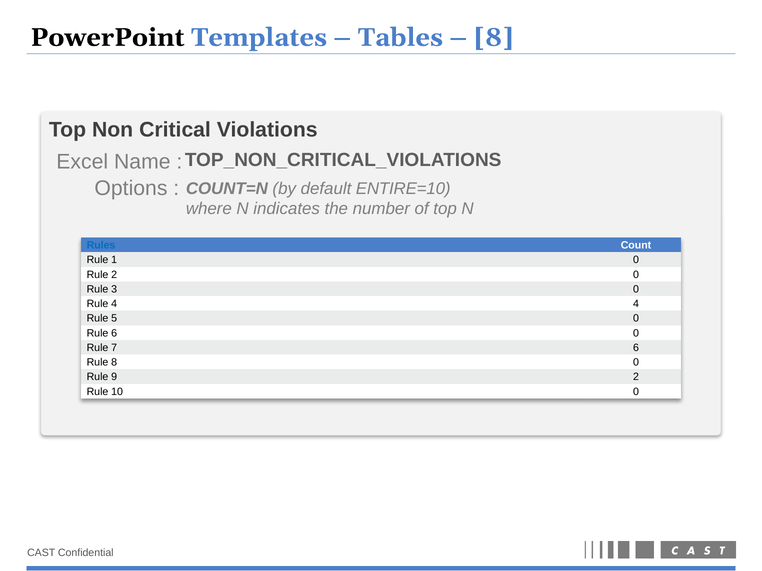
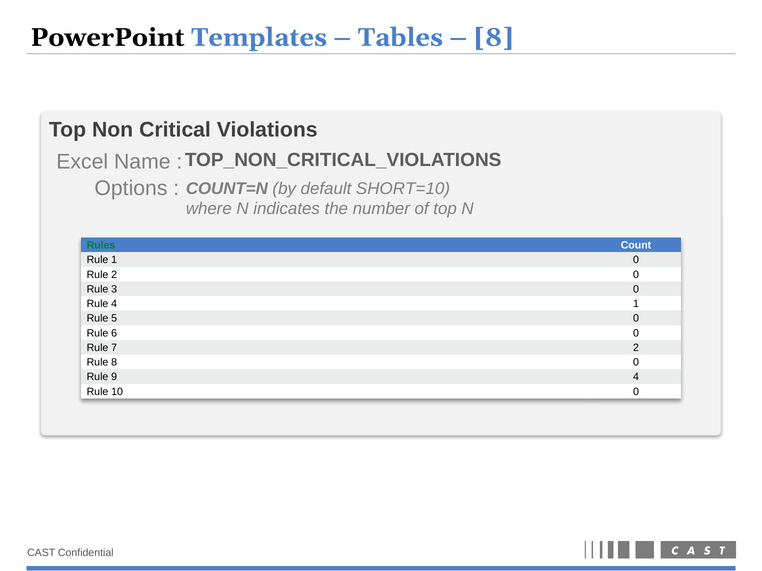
ENTIRE=10: ENTIRE=10 -> SHORT=10
Rules colour: blue -> green
4 4: 4 -> 1
7 6: 6 -> 2
9 2: 2 -> 4
